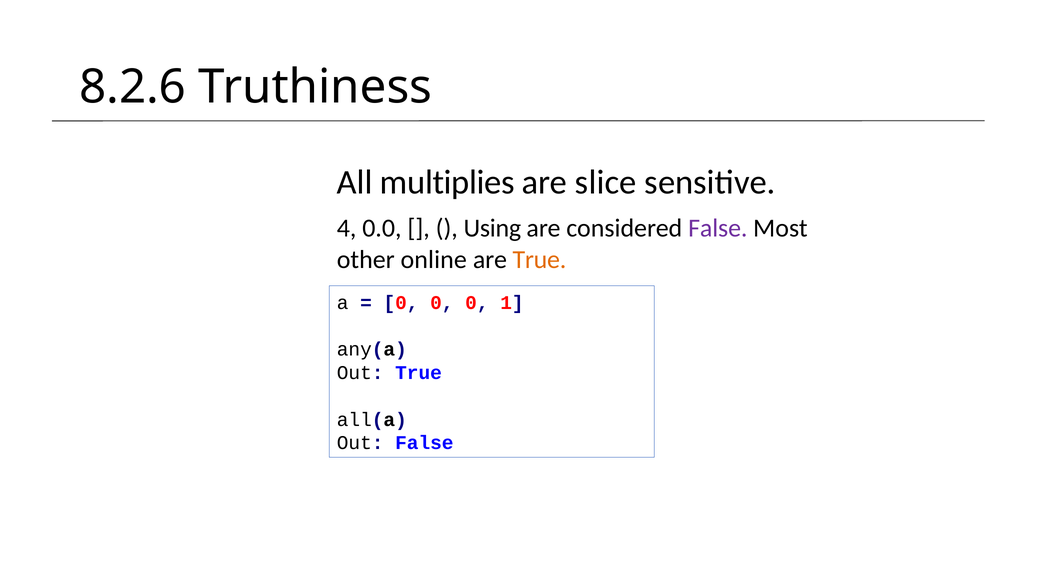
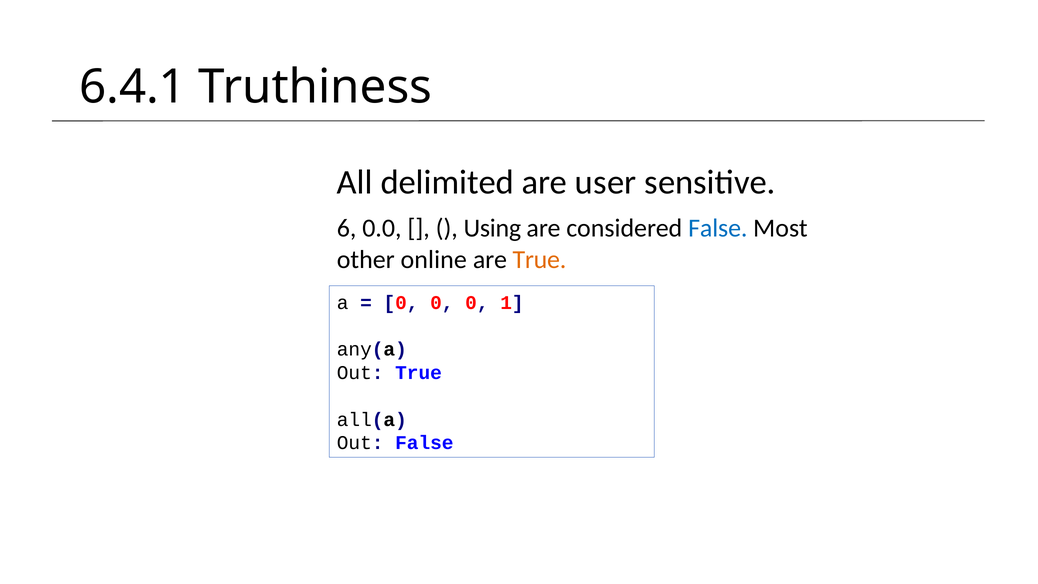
8.2.6: 8.2.6 -> 6.4.1
multiplies: multiplies -> delimited
slice: slice -> user
4: 4 -> 6
False at (718, 228) colour: purple -> blue
